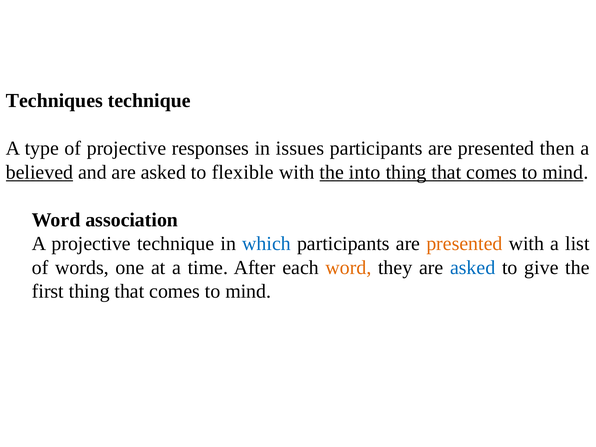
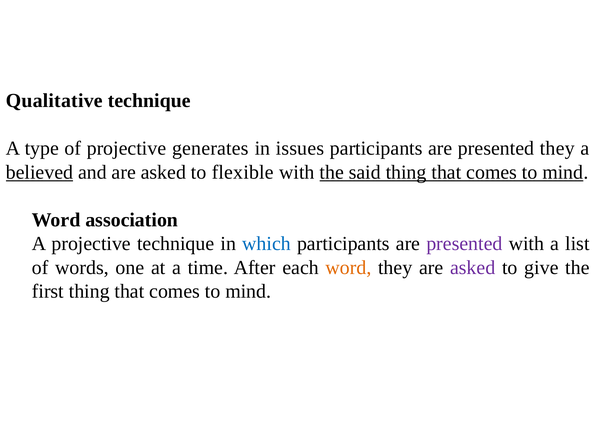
Techniques: Techniques -> Qualitative
responses: responses -> generates
presented then: then -> they
into: into -> said
presented at (464, 244) colour: orange -> purple
asked at (473, 268) colour: blue -> purple
